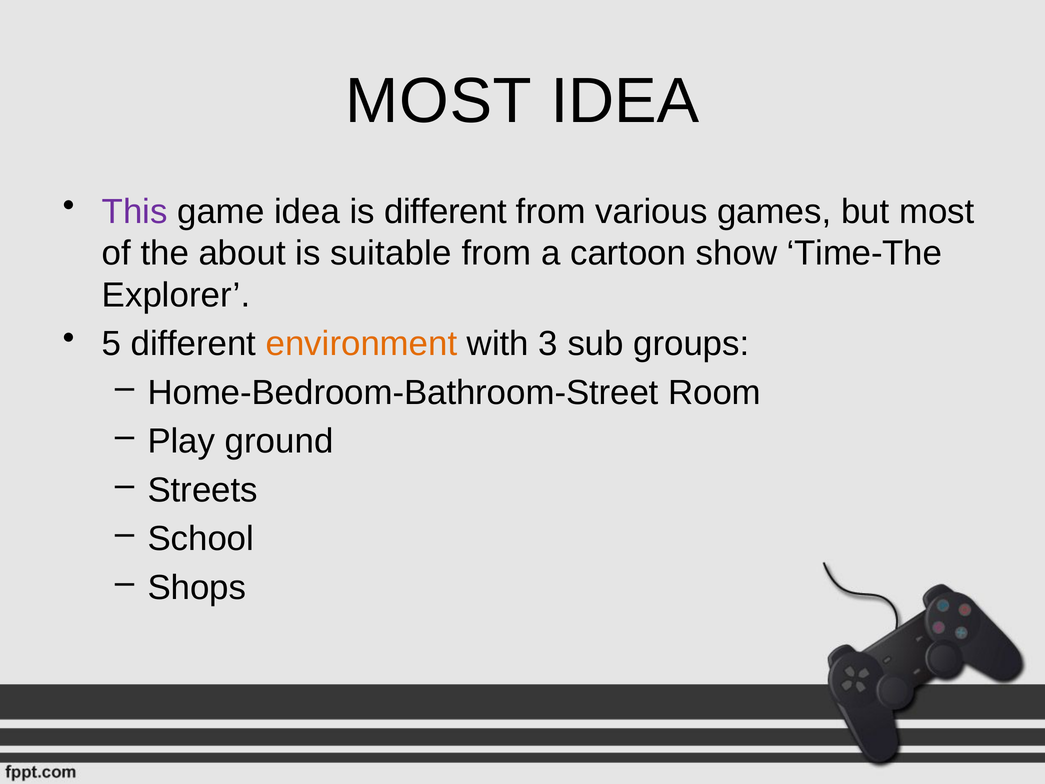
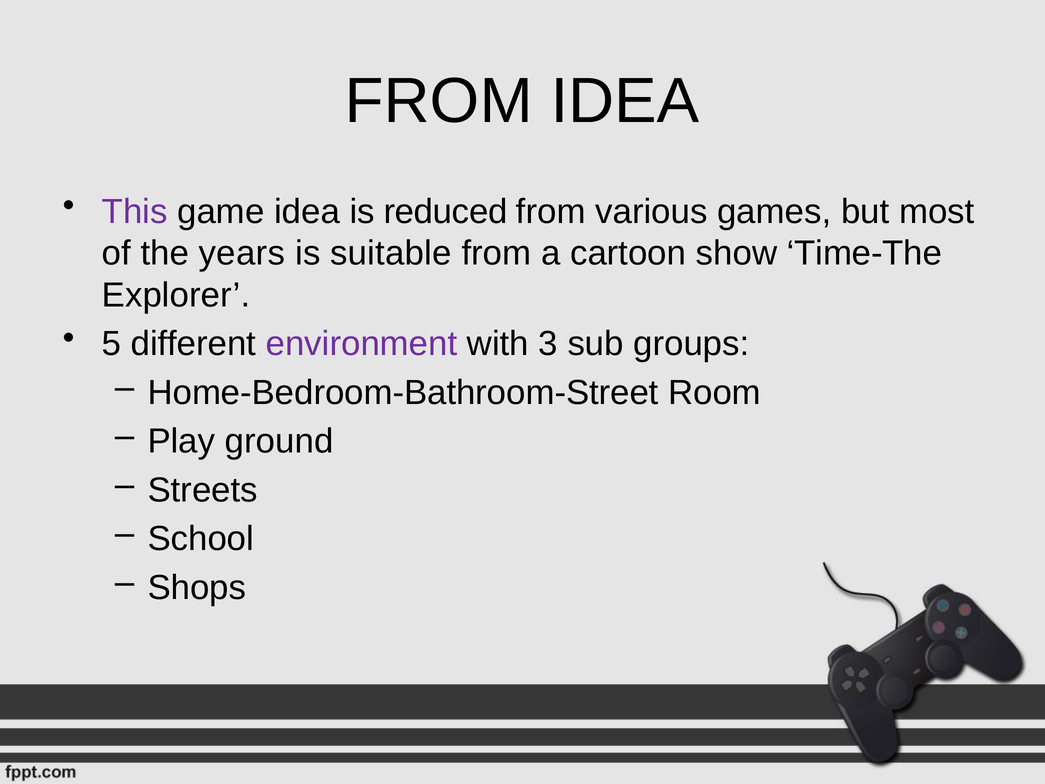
MOST at (439, 101): MOST -> FROM
is different: different -> reduced
about: about -> years
environment colour: orange -> purple
